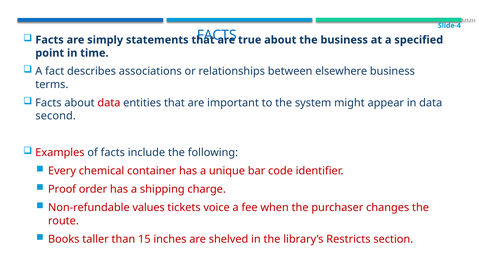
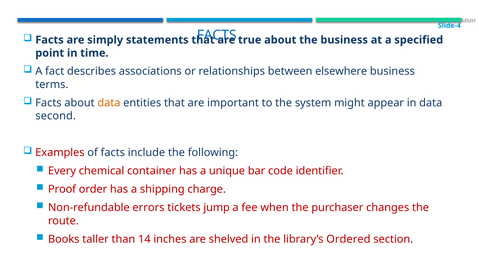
data at (109, 103) colour: red -> orange
values: values -> errors
voice: voice -> jump
15: 15 -> 14
Restricts: Restricts -> Ordered
